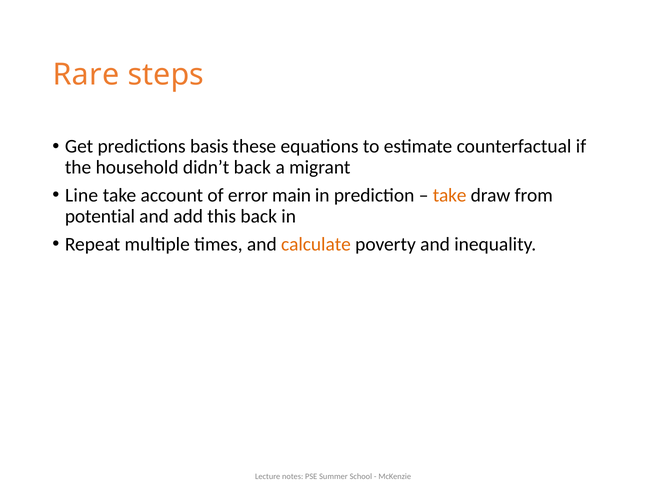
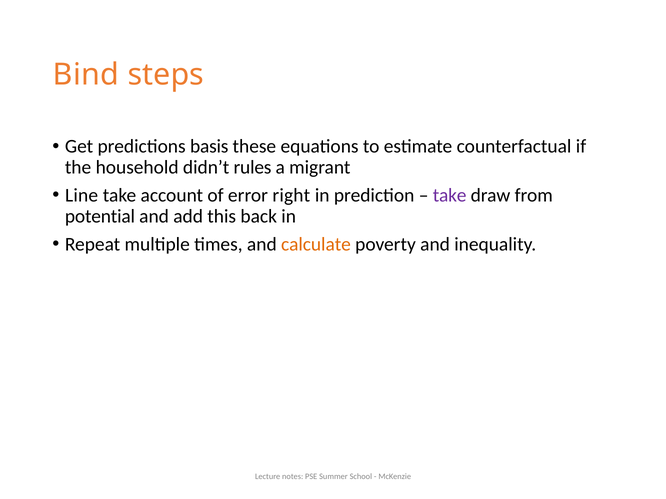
Rare: Rare -> Bind
didn’t back: back -> rules
main: main -> right
take at (450, 196) colour: orange -> purple
